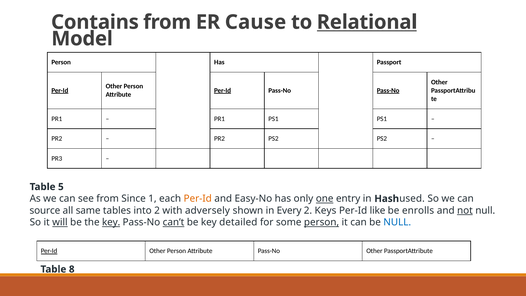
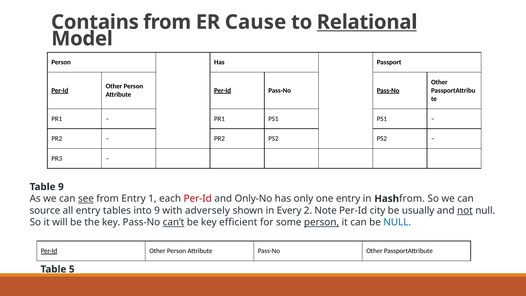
Table 5: 5 -> 9
see underline: none -> present
from Since: Since -> Entry
Per-Id at (198, 199) colour: orange -> red
Easy-No: Easy-No -> Only-No
one underline: present -> none
used at (412, 199): used -> from
all same: same -> entry
into 2: 2 -> 9
Keys: Keys -> Note
like: like -> city
enrolls: enrolls -> usually
will underline: present -> none
key at (111, 222) underline: present -> none
detailed: detailed -> efficient
8: 8 -> 5
